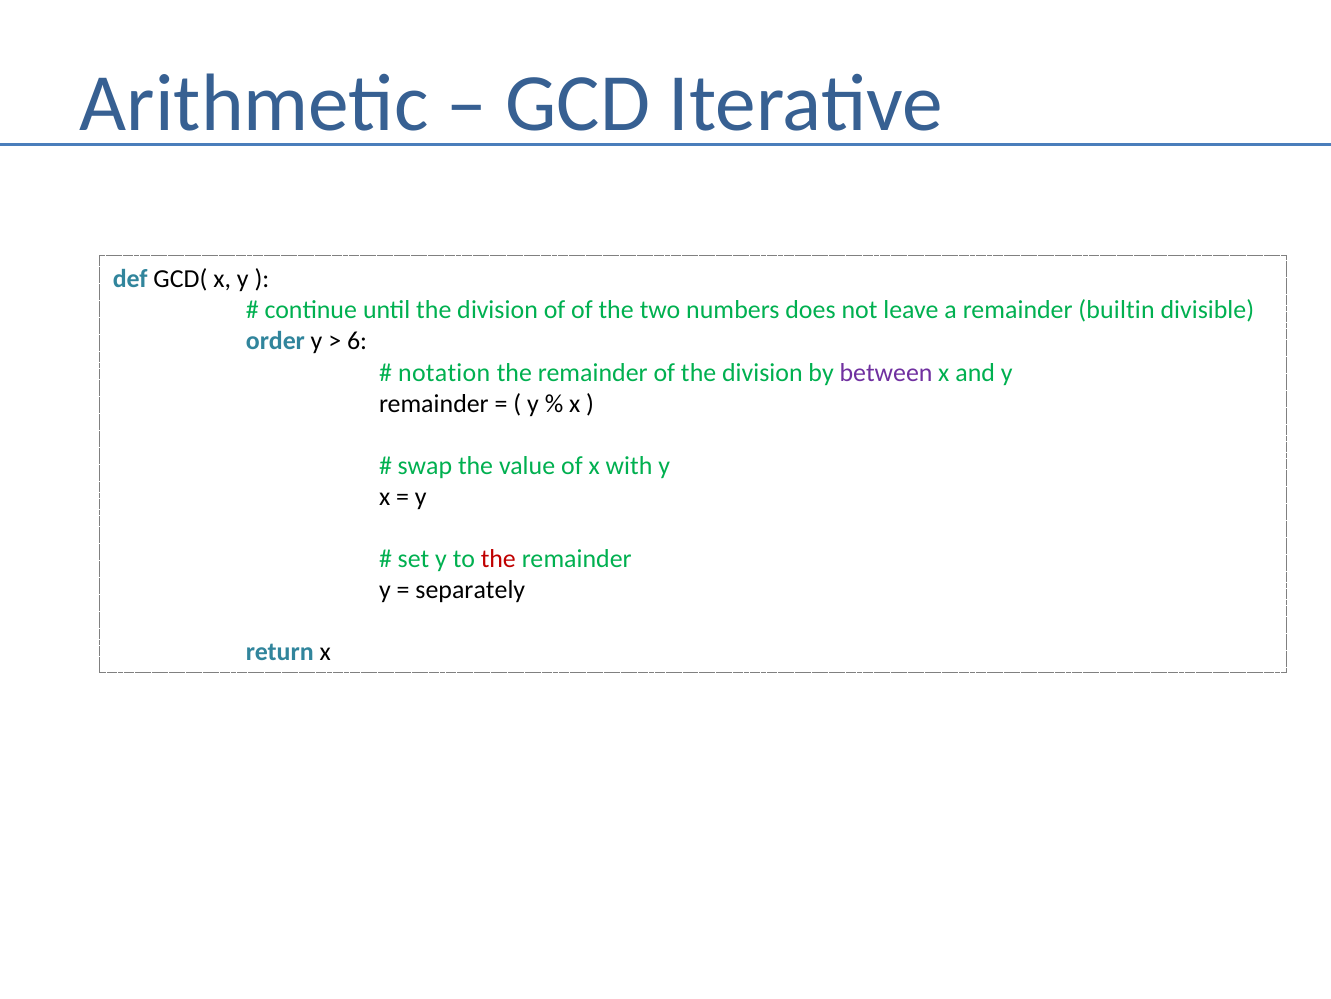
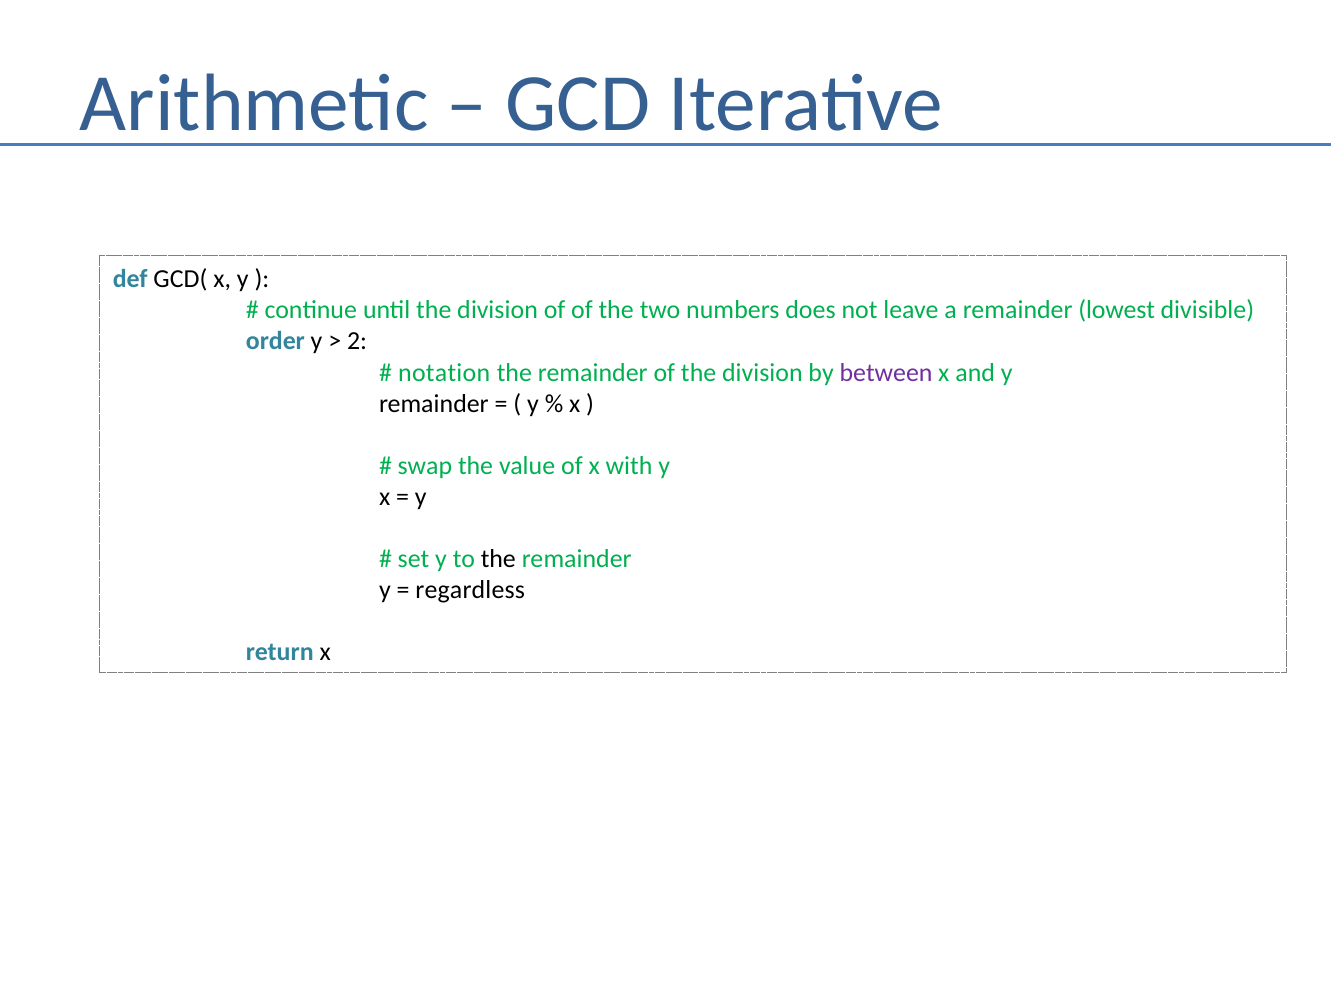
builtin: builtin -> lowest
6: 6 -> 2
the at (498, 559) colour: red -> black
separately: separately -> regardless
